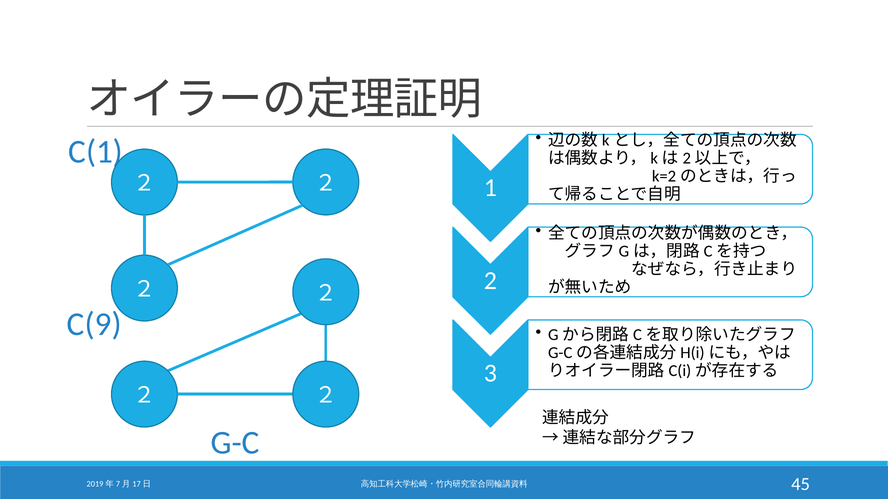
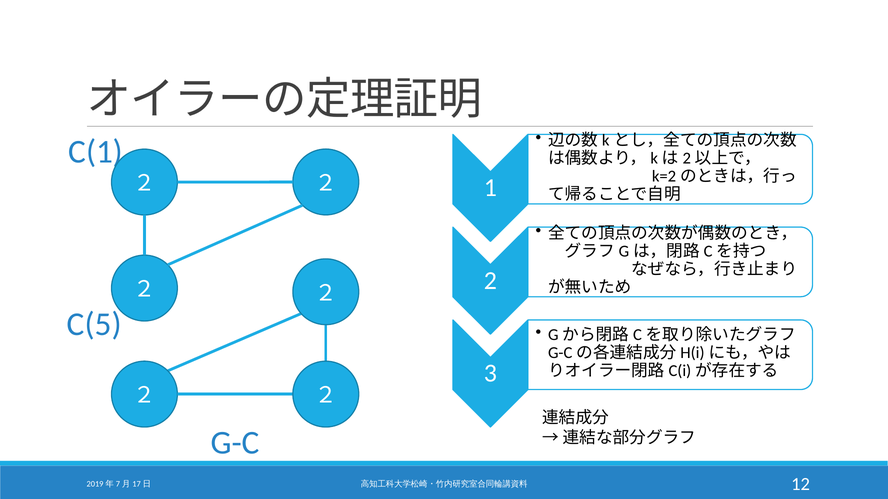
C(9: C(9 -> C(5
45: 45 -> 12
